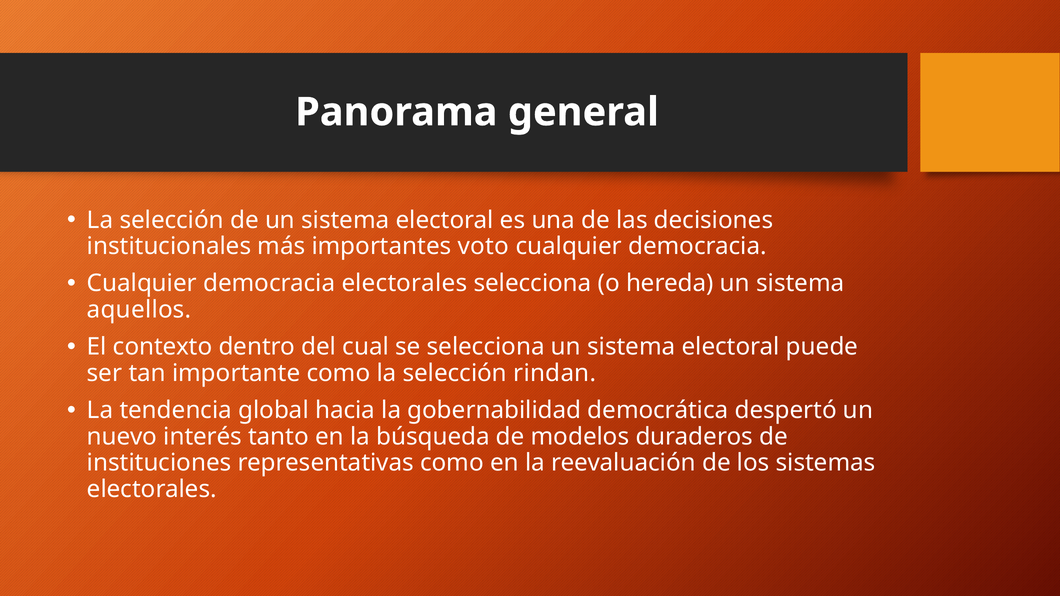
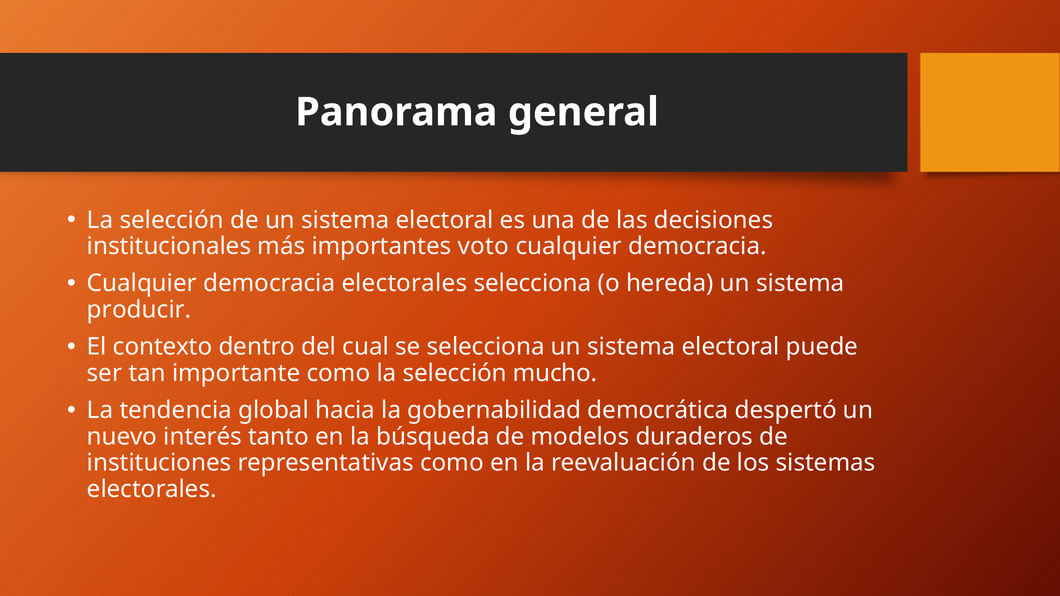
aquellos: aquellos -> producir
rindan: rindan -> mucho
